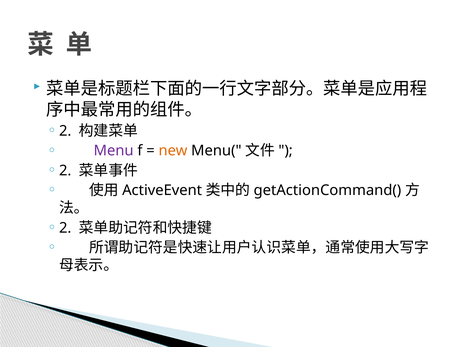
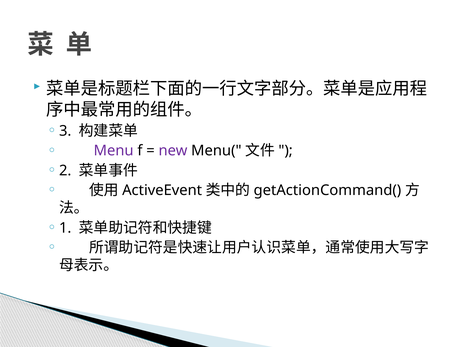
2 at (65, 131): 2 -> 3
new colour: orange -> purple
2 at (65, 227): 2 -> 1
